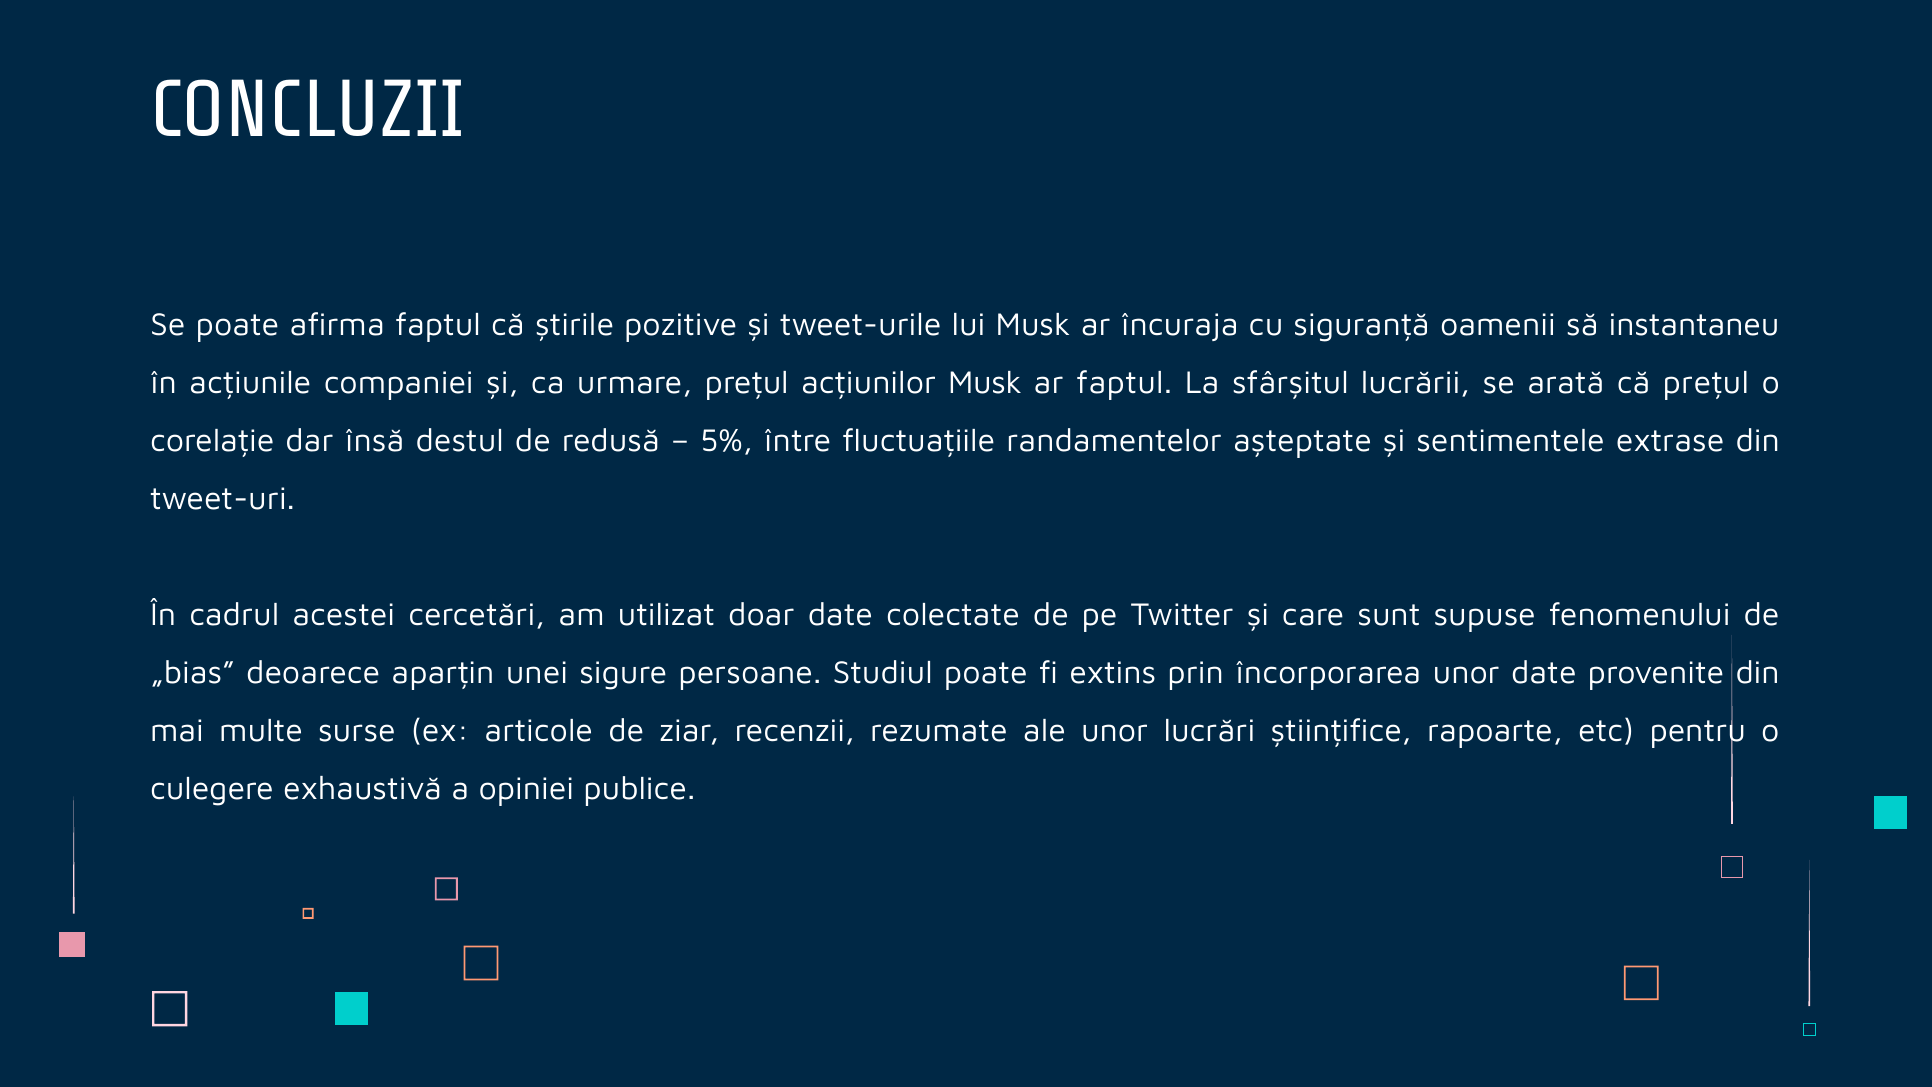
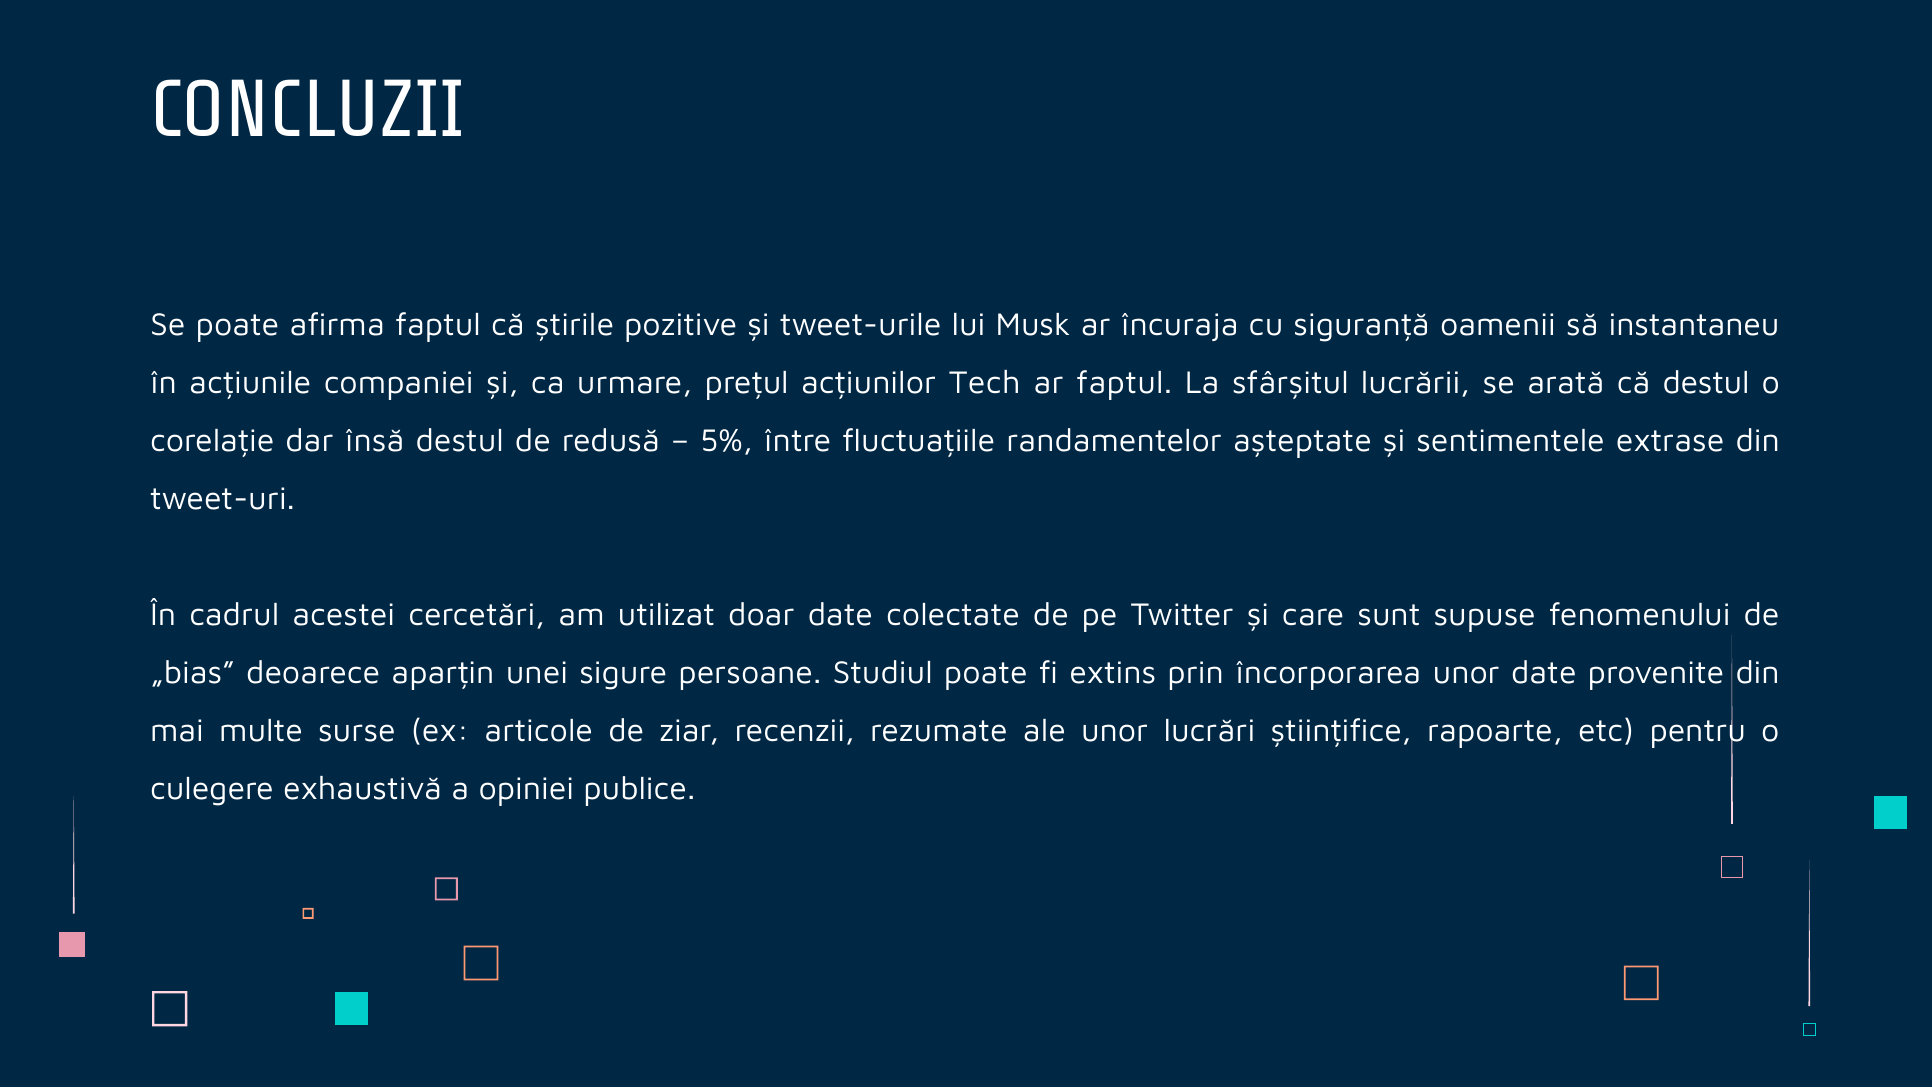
acțiunilor Musk: Musk -> Tech
că prețul: prețul -> destul
